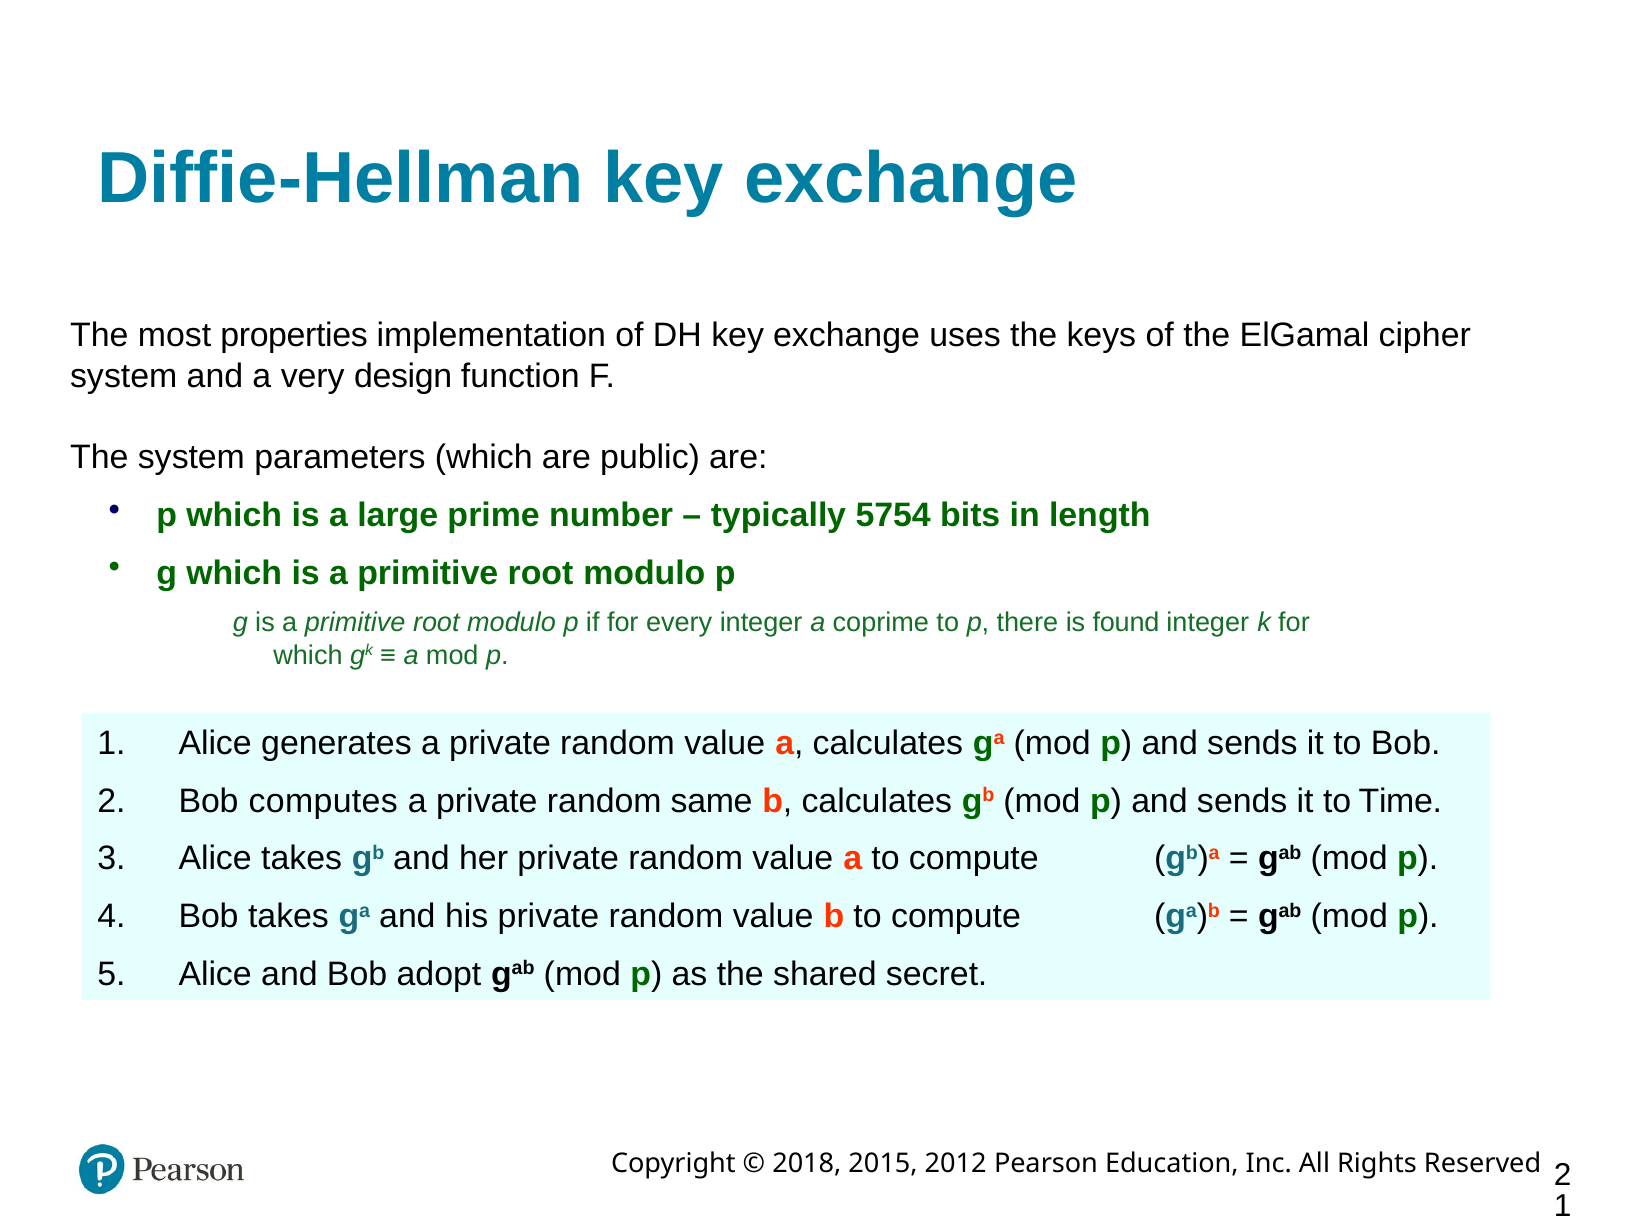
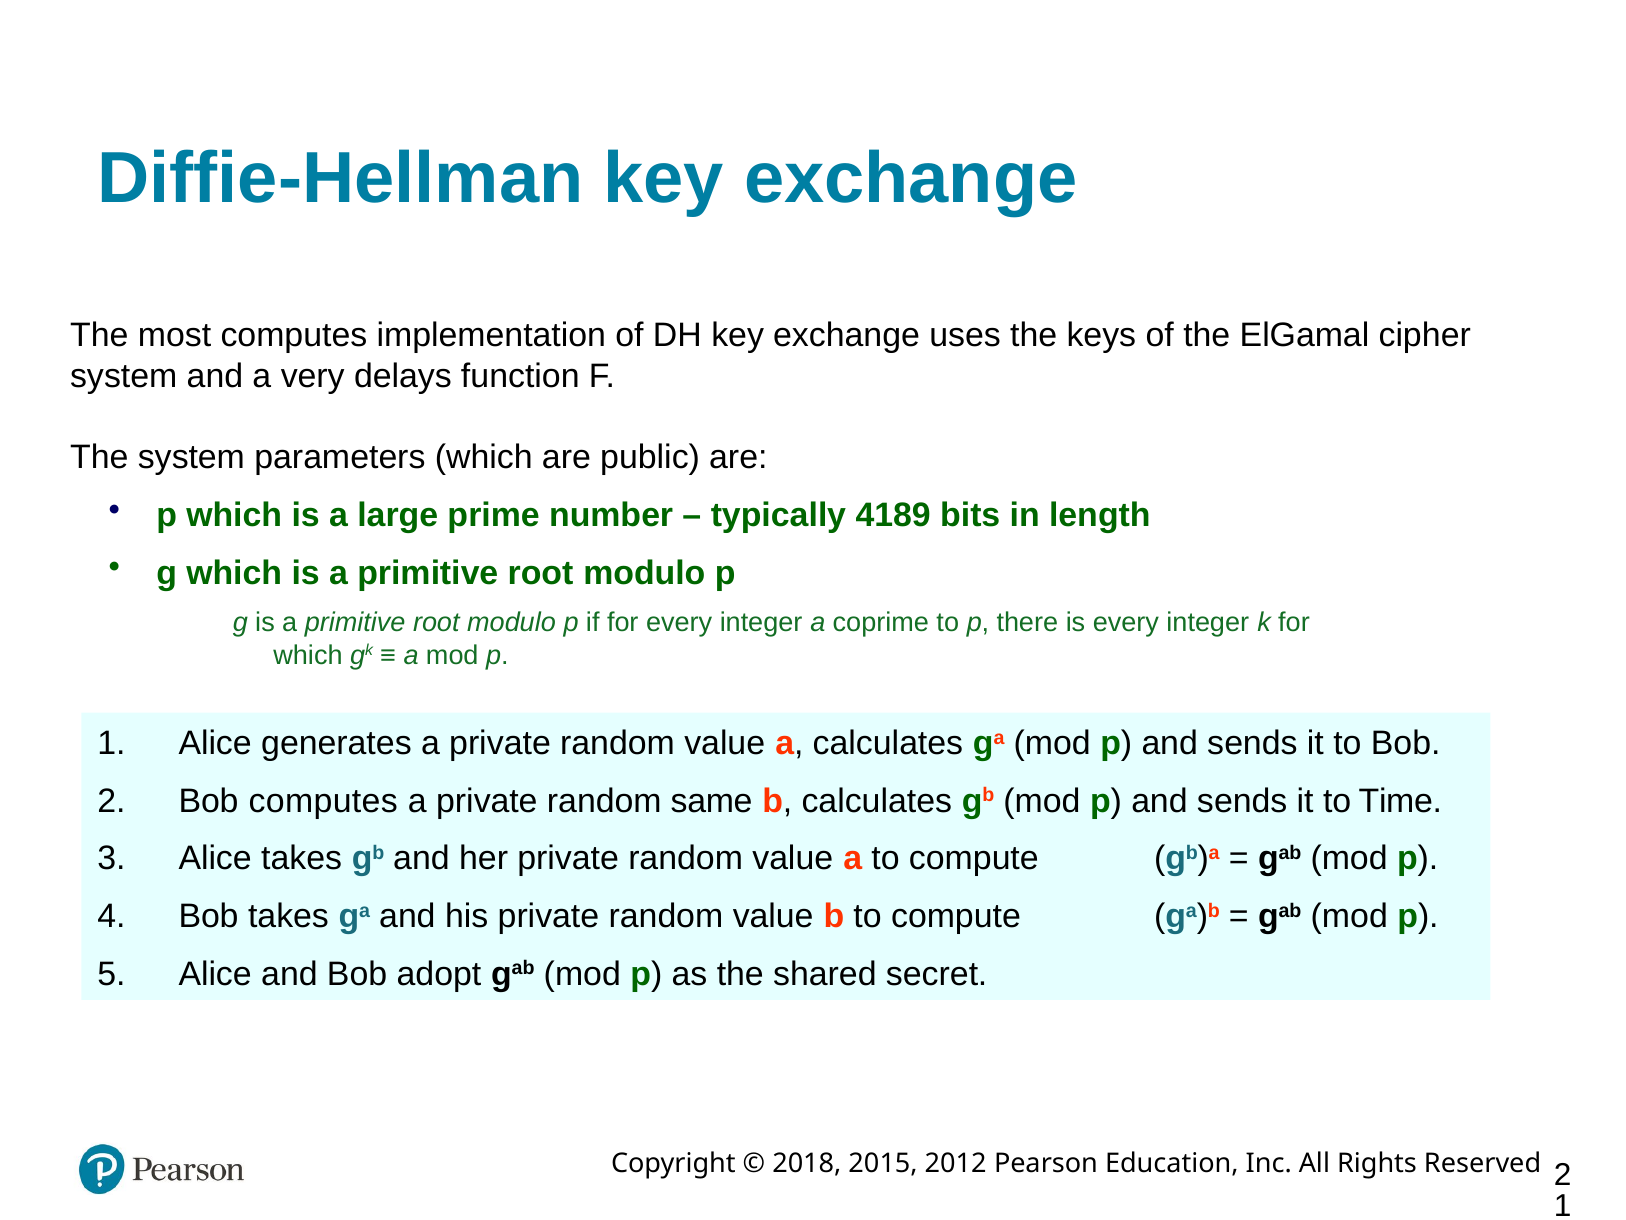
most properties: properties -> computes
design: design -> delays
5754: 5754 -> 4189
is found: found -> every
